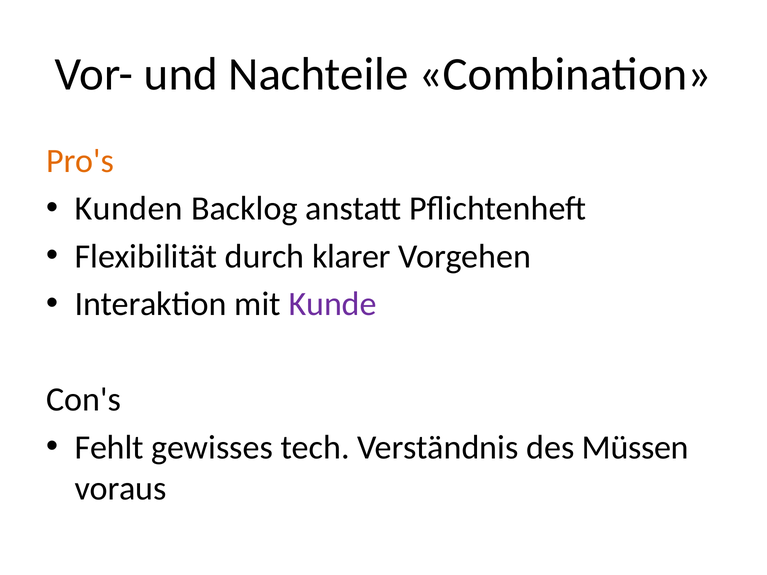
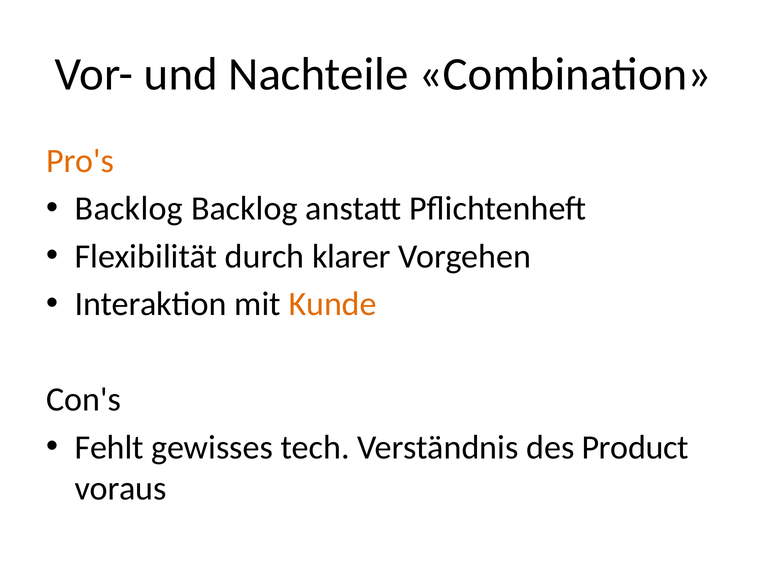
Kunden at (129, 209): Kunden -> Backlog
Kunde colour: purple -> orange
Müssen: Müssen -> Product
